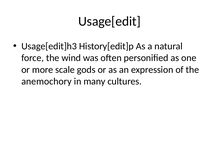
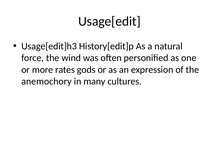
scale: scale -> rates
